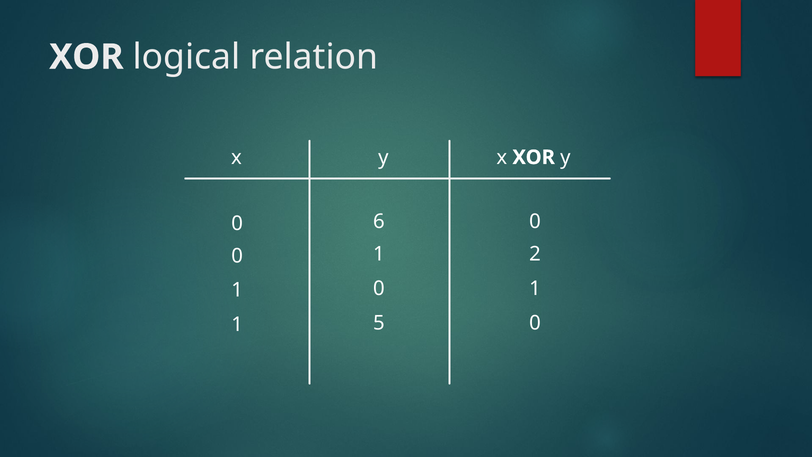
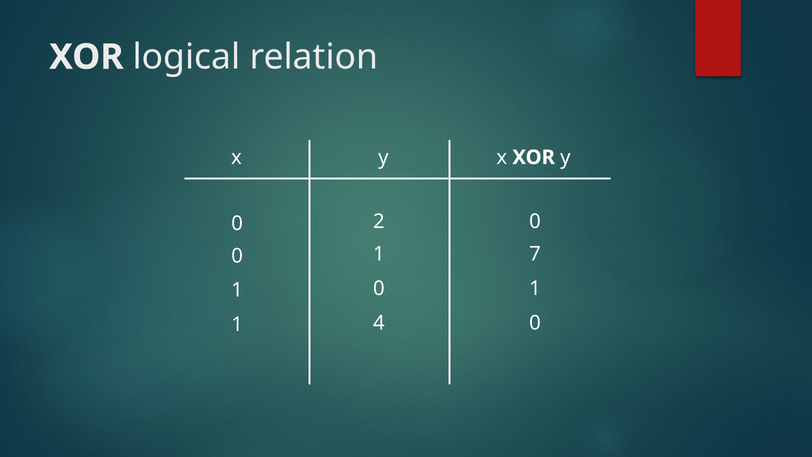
6: 6 -> 2
2: 2 -> 7
5: 5 -> 4
